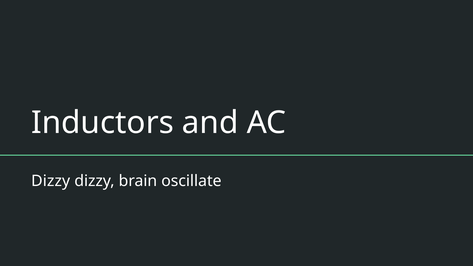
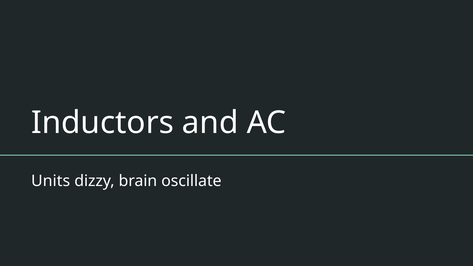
Dizzy at (51, 181): Dizzy -> Units
